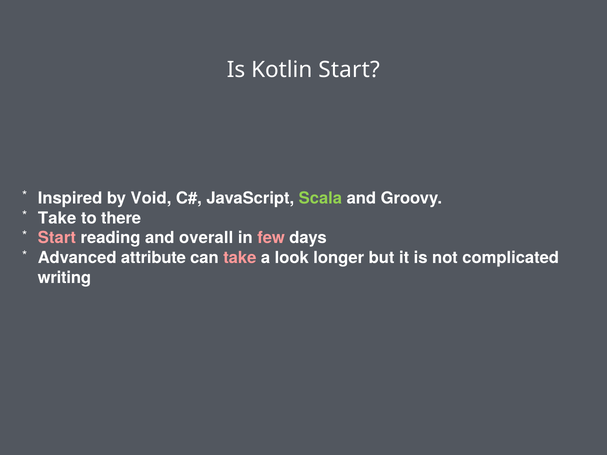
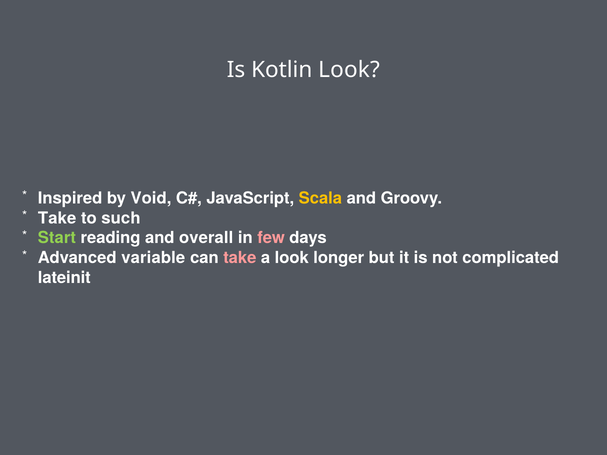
Kotlin Start: Start -> Look
Scala colour: light green -> yellow
there: there -> such
Start at (57, 238) colour: pink -> light green
attribute: attribute -> variable
writing: writing -> lateinit
